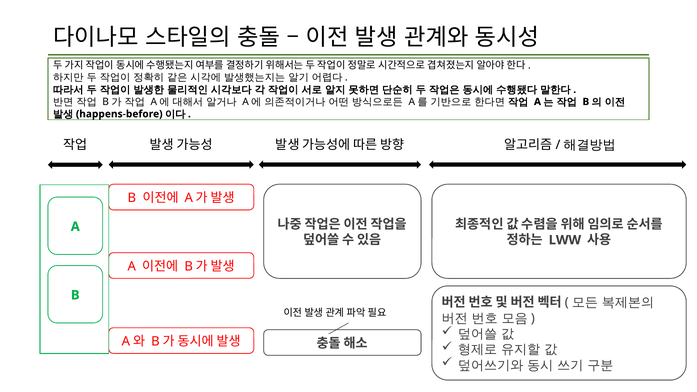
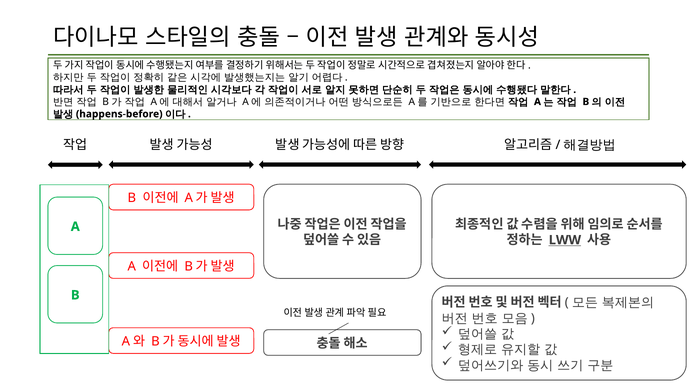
LWW underline: none -> present
